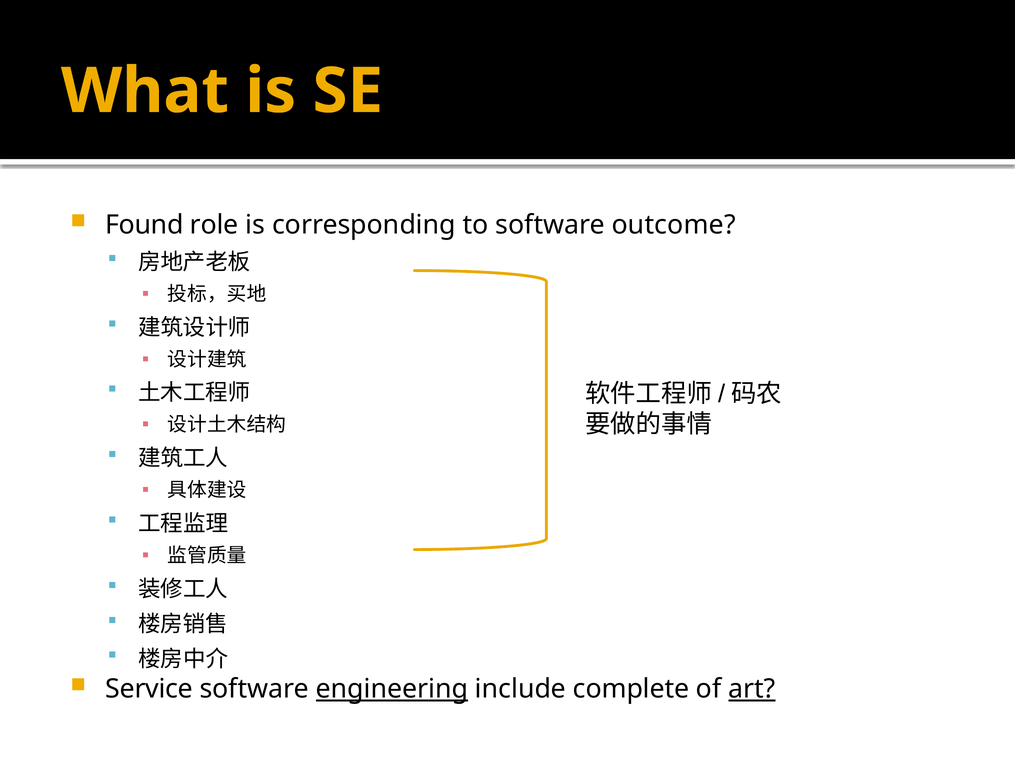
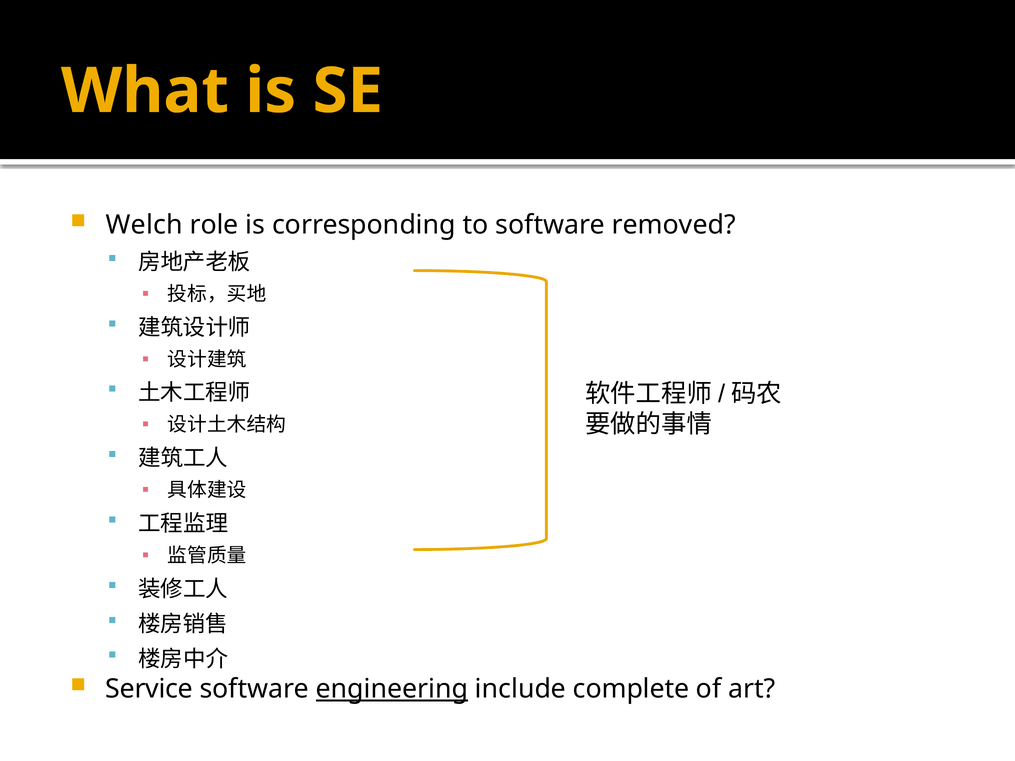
Found: Found -> Welch
outcome: outcome -> removed
art underline: present -> none
